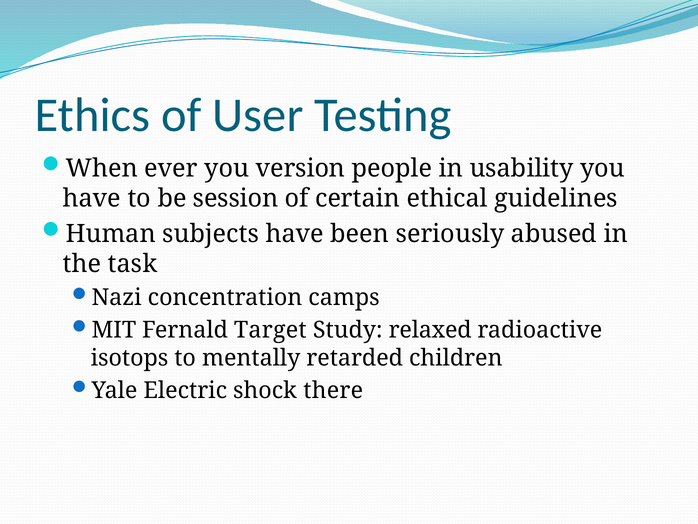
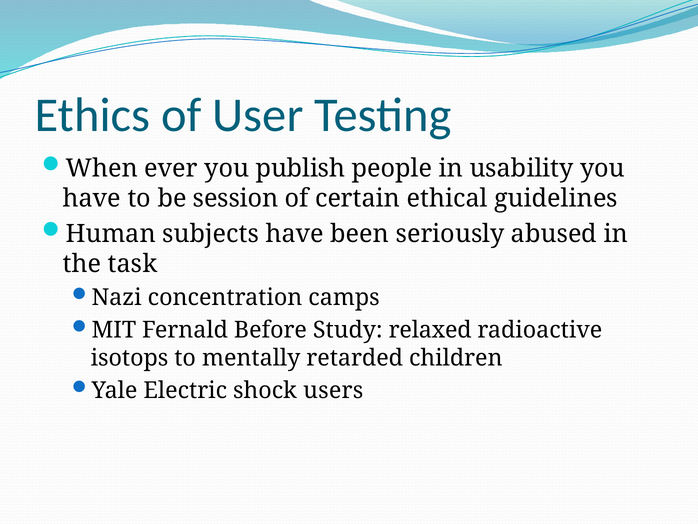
version: version -> publish
Target: Target -> Before
there: there -> users
